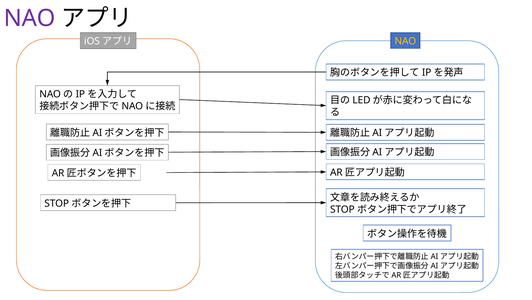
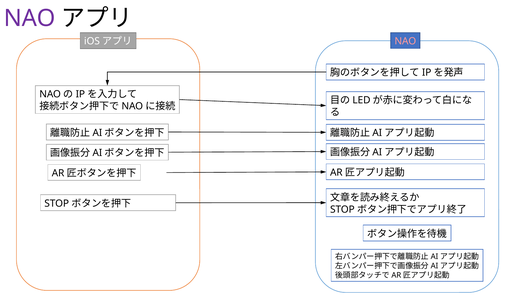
NAO at (405, 41) colour: yellow -> pink
